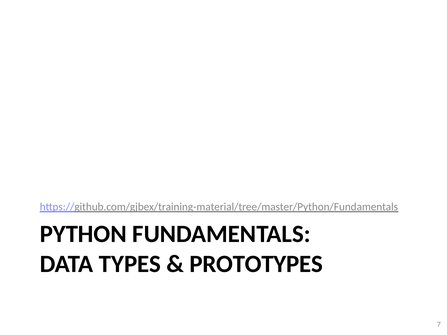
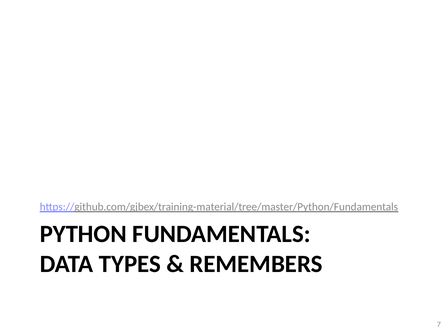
PROTOTYPES: PROTOTYPES -> REMEMBERS
